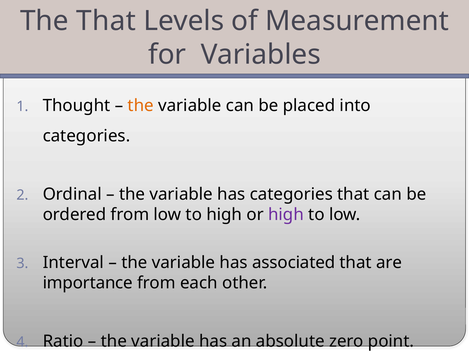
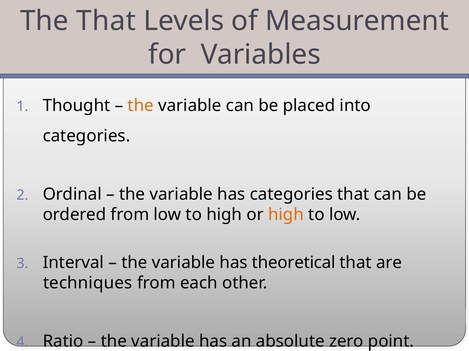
high at (286, 215) colour: purple -> orange
associated: associated -> theoretical
importance: importance -> techniques
